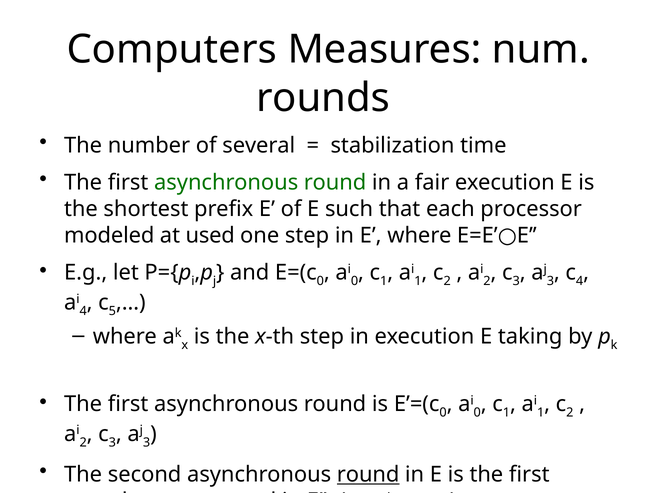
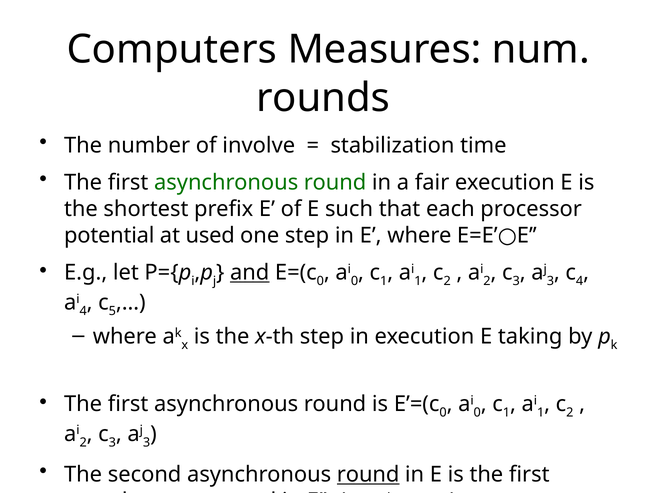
several: several -> involve
modeled: modeled -> potential
and underline: none -> present
